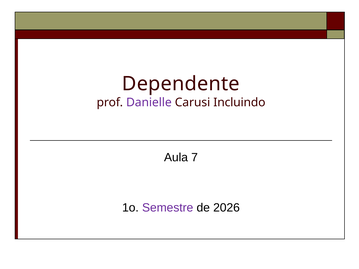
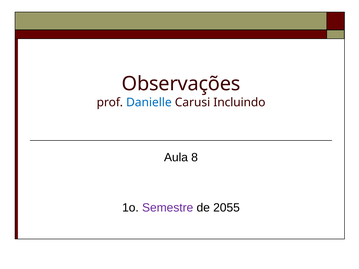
Dependente: Dependente -> Observações
Danielle colour: purple -> blue
7: 7 -> 8
2026: 2026 -> 2055
